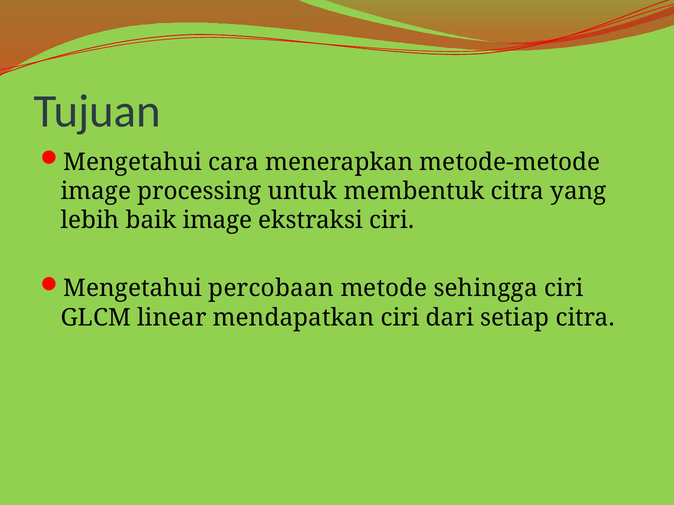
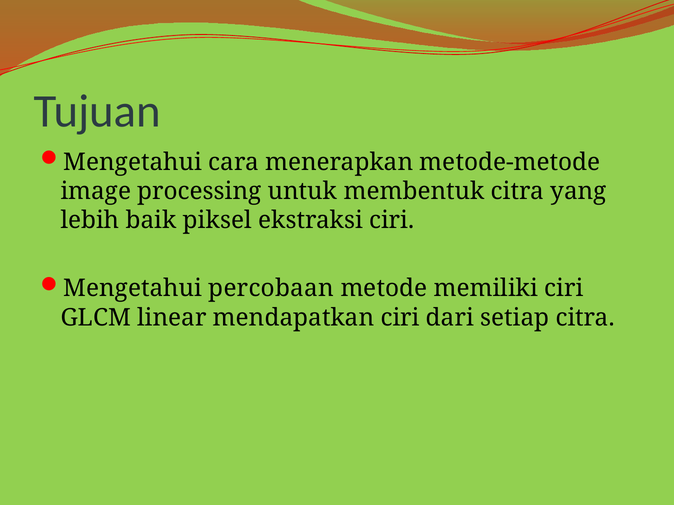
baik image: image -> piksel
sehingga: sehingga -> memiliki
